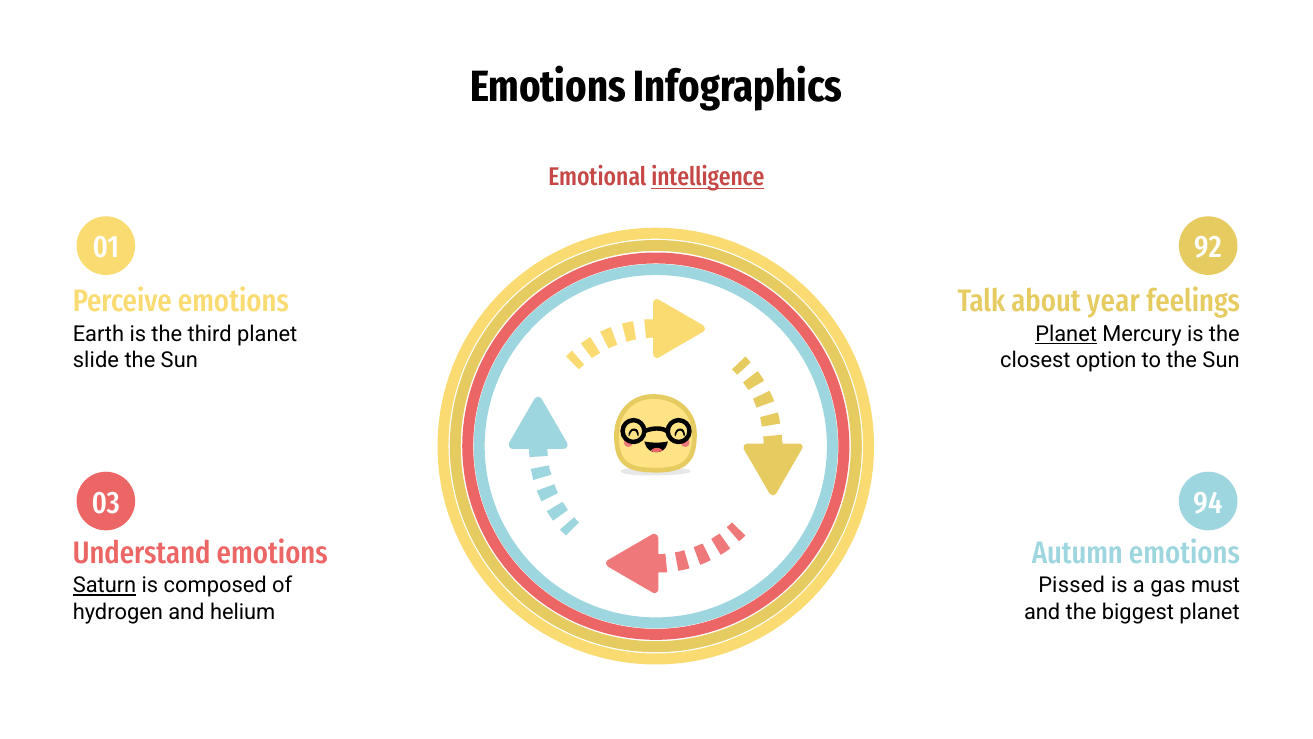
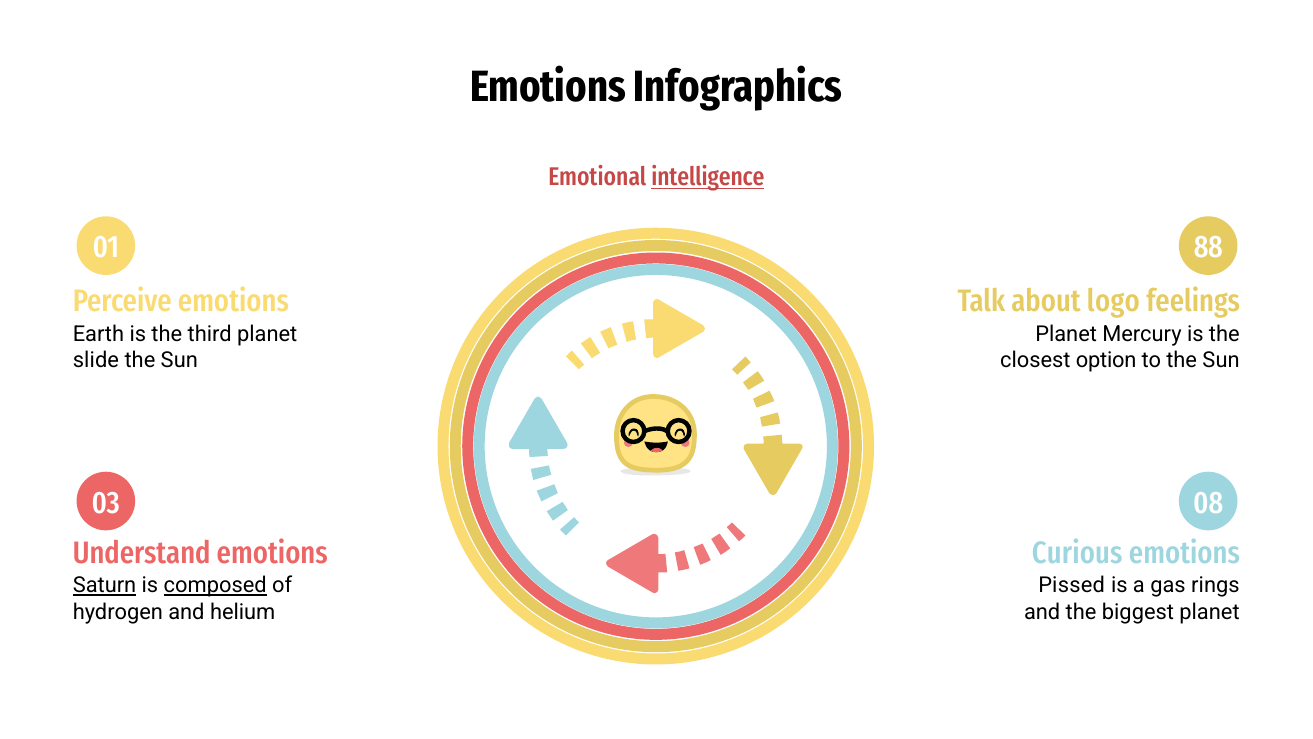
92: 92 -> 88
year: year -> logo
Planet at (1066, 334) underline: present -> none
94: 94 -> 08
Autumn: Autumn -> Curious
composed underline: none -> present
must: must -> rings
